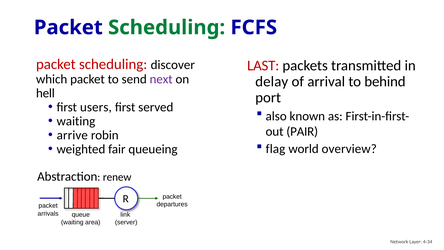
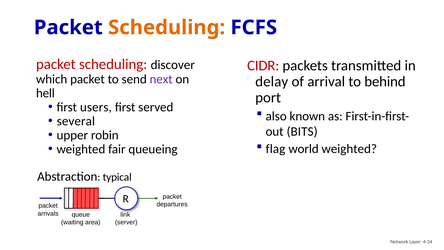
Scheduling at (167, 27) colour: green -> orange
LAST: LAST -> CIDR
waiting at (76, 121): waiting -> several
PAIR: PAIR -> BITS
arrive: arrive -> upper
world overview: overview -> weighted
renew: renew -> typical
